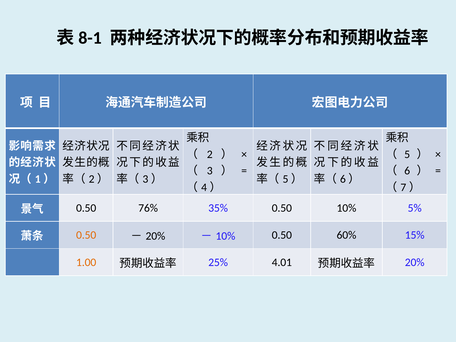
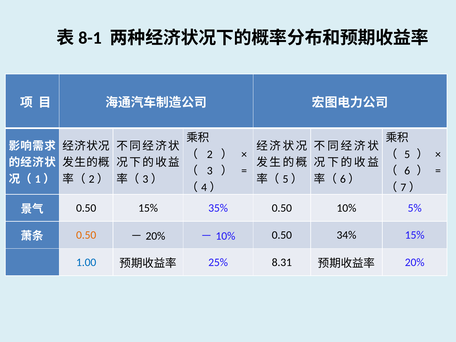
0.50 76%: 76% -> 15%
60%: 60% -> 34%
1.00 colour: orange -> blue
4.01: 4.01 -> 8.31
